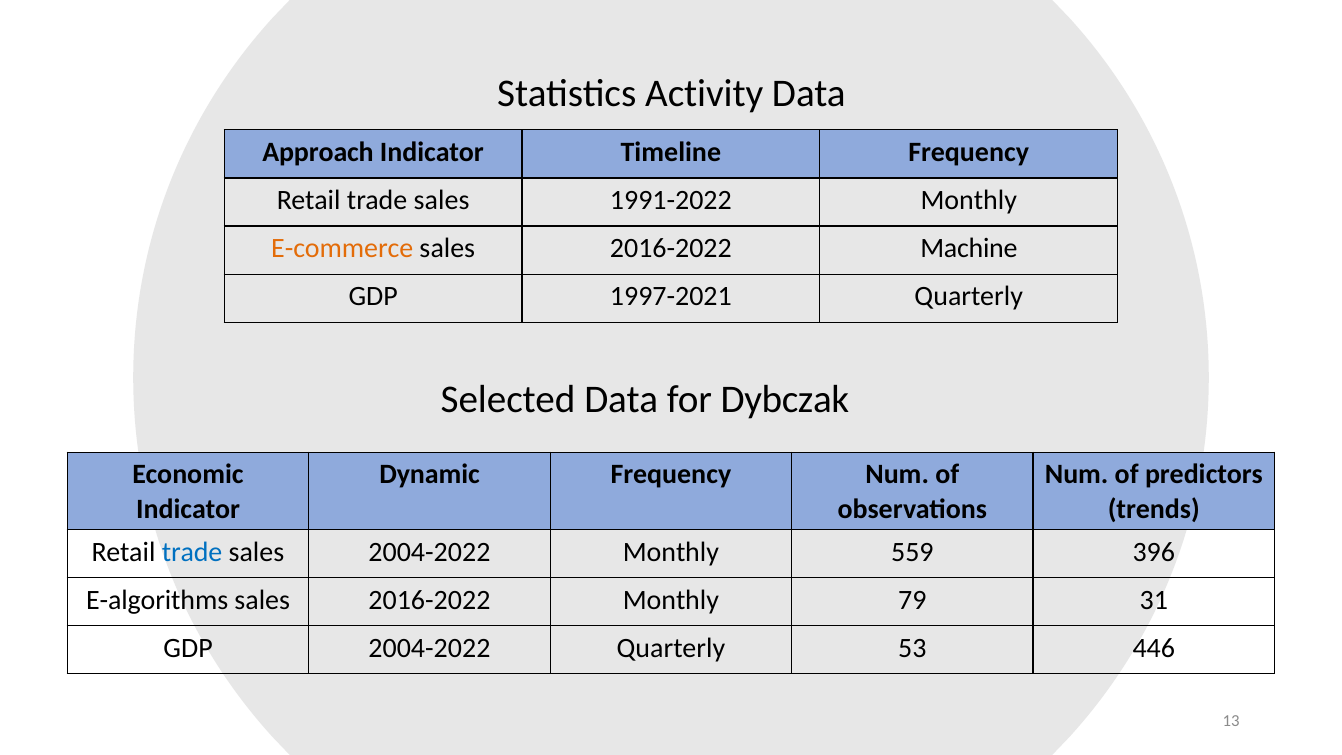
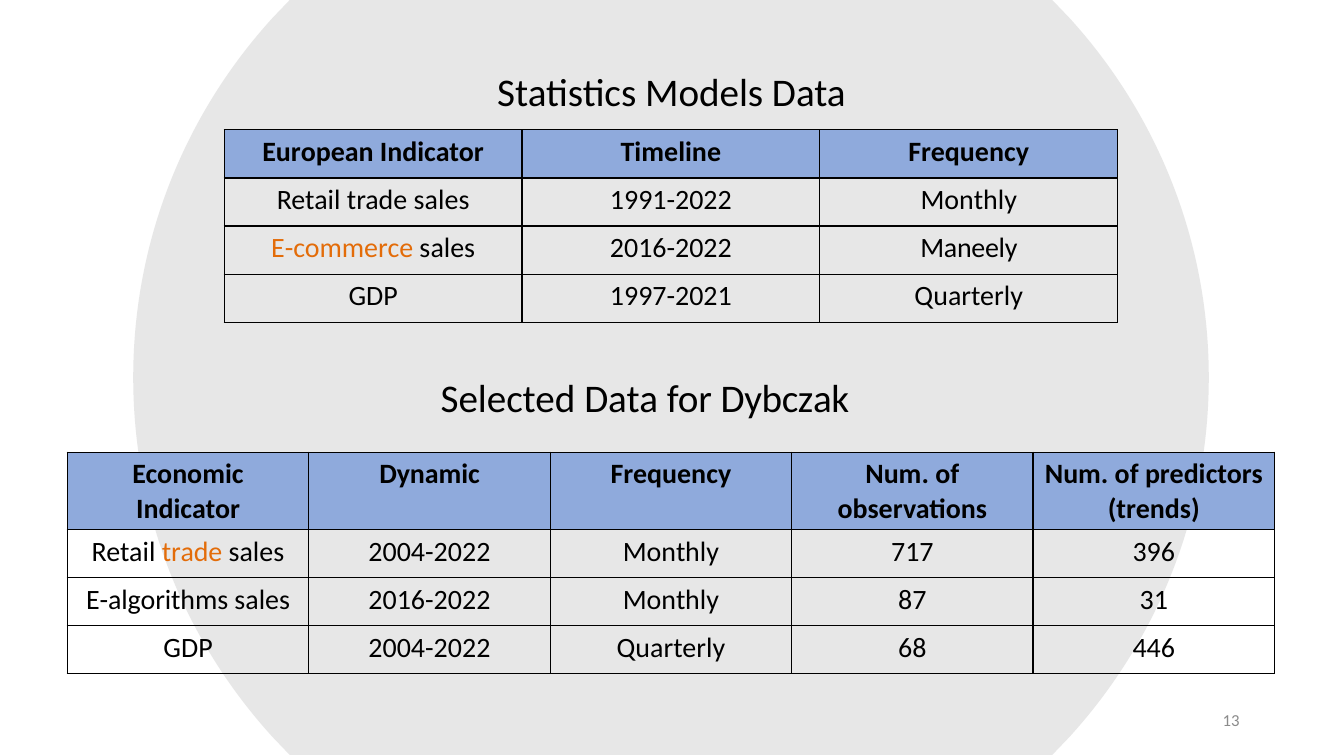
Activity: Activity -> Models
Approach: Approach -> European
Machine: Machine -> Maneely
trade at (192, 552) colour: blue -> orange
559: 559 -> 717
79: 79 -> 87
53: 53 -> 68
